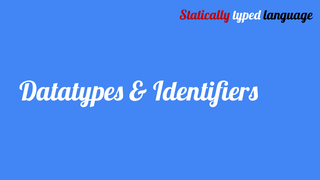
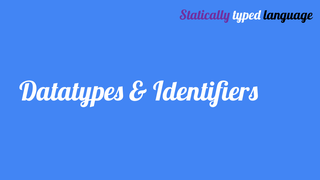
Statically colour: red -> purple
